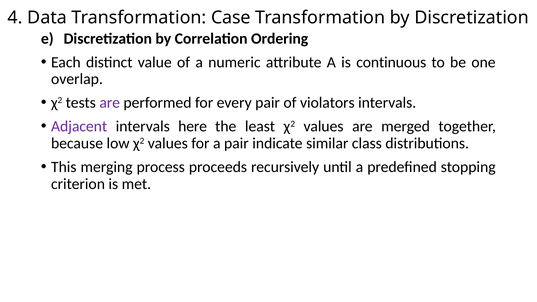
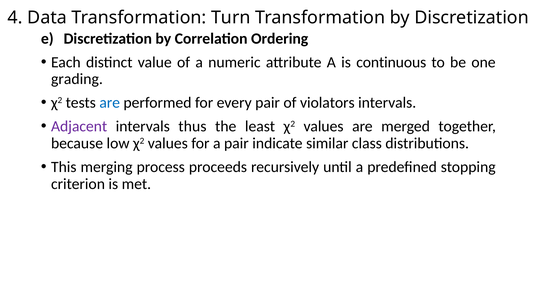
Case: Case -> Turn
overlap: overlap -> grading
are at (110, 103) colour: purple -> blue
here: here -> thus
